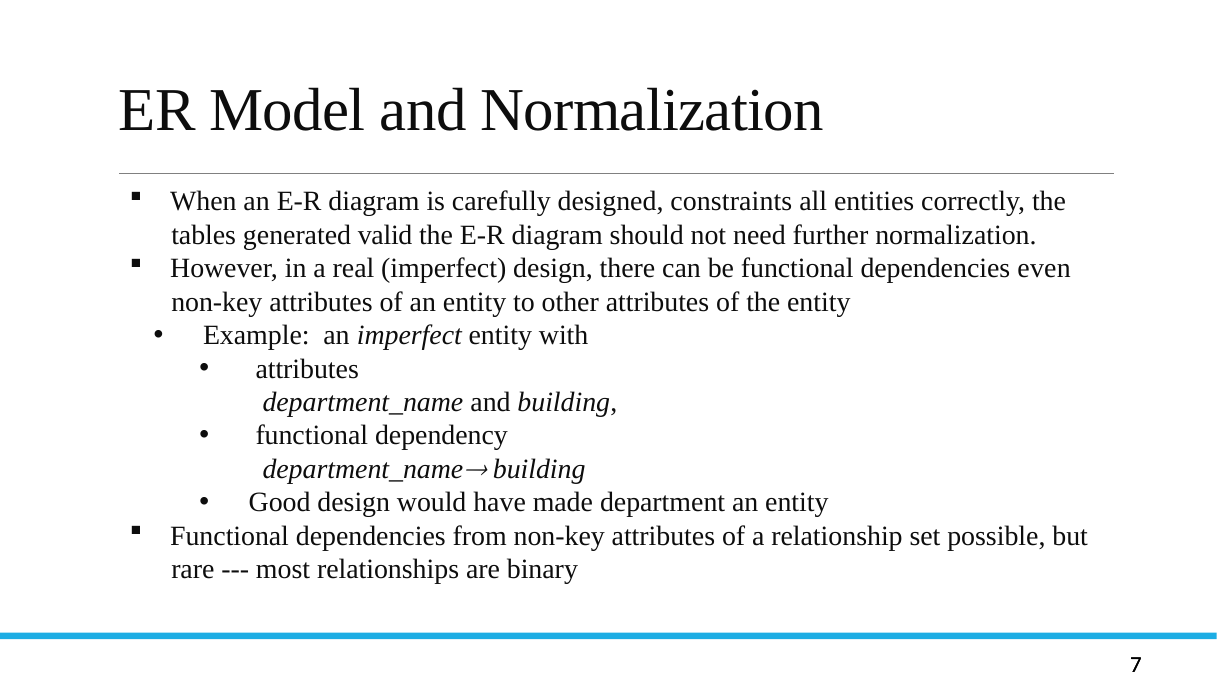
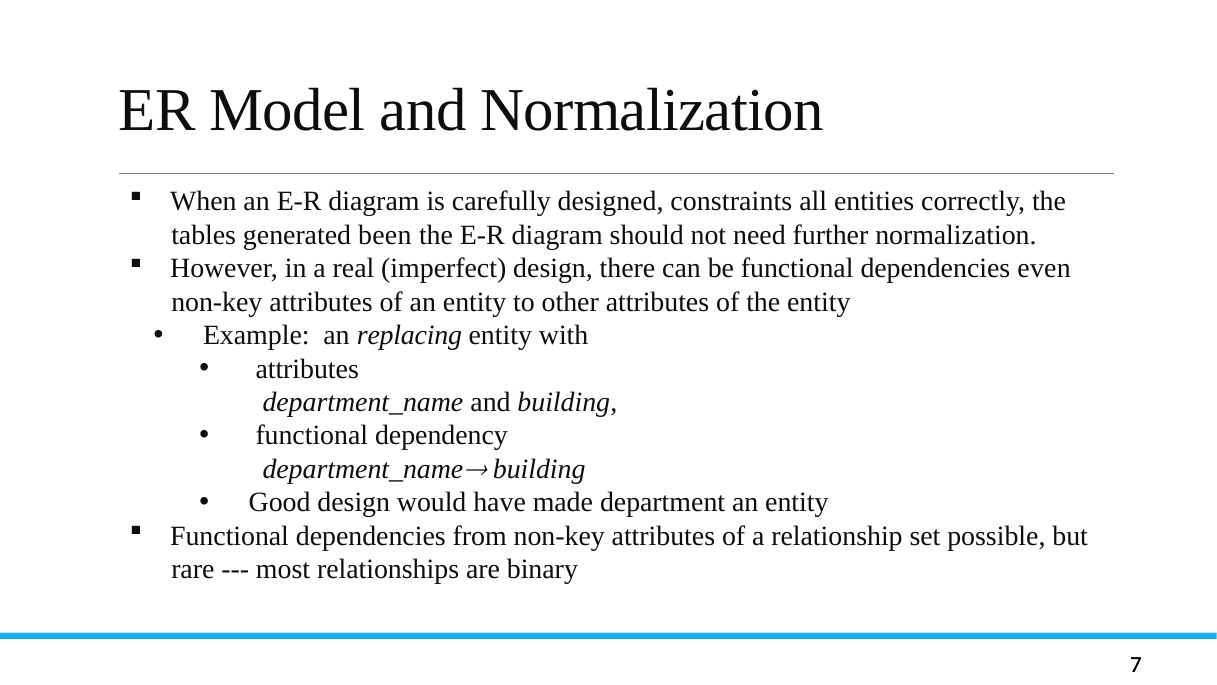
valid: valid -> been
an imperfect: imperfect -> replacing
